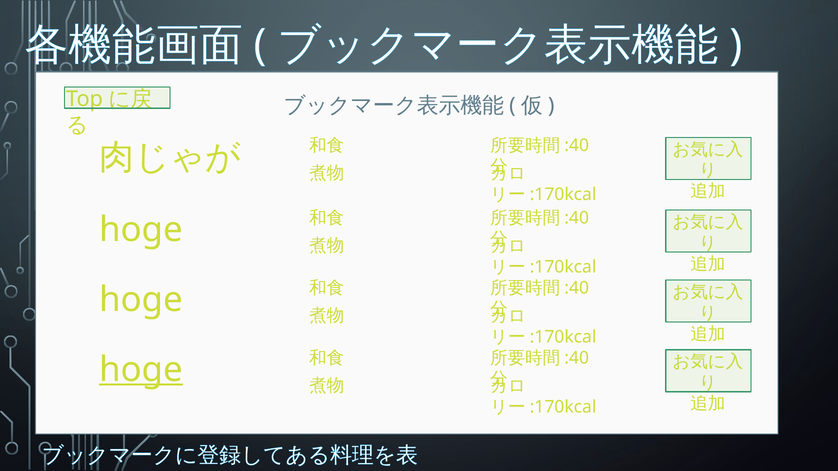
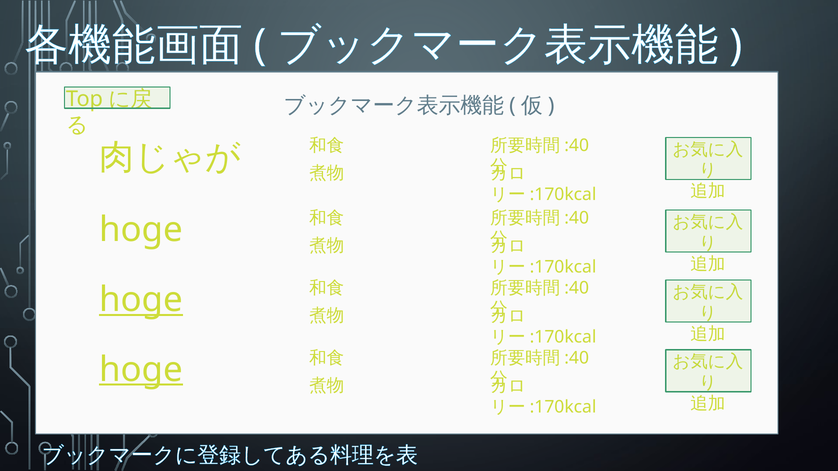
hoge at (141, 300) underline: none -> present
